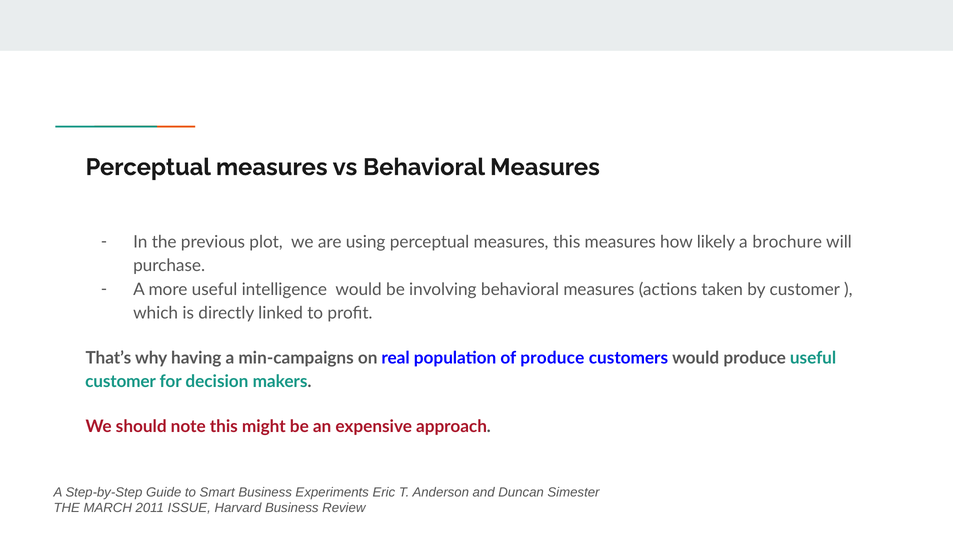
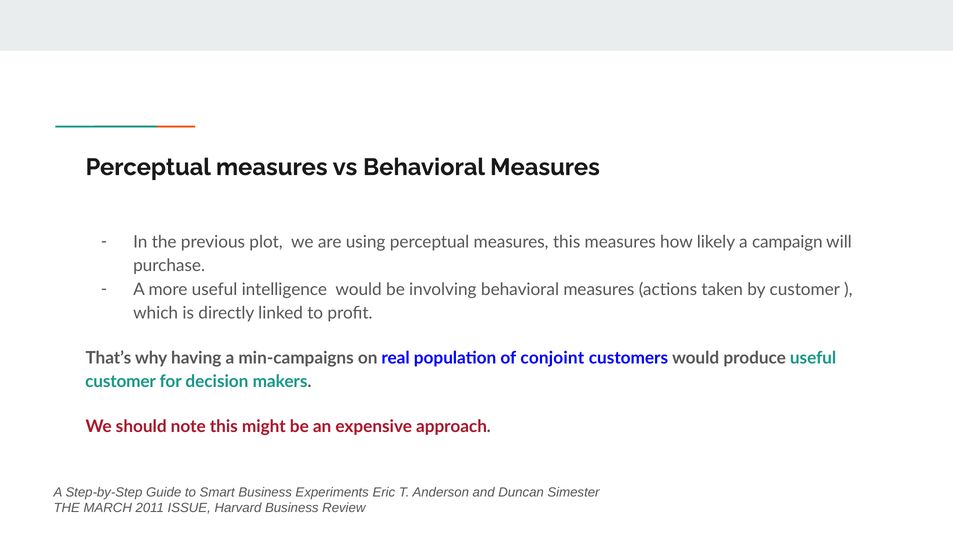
brochure: brochure -> campaign
of produce: produce -> conjoint
